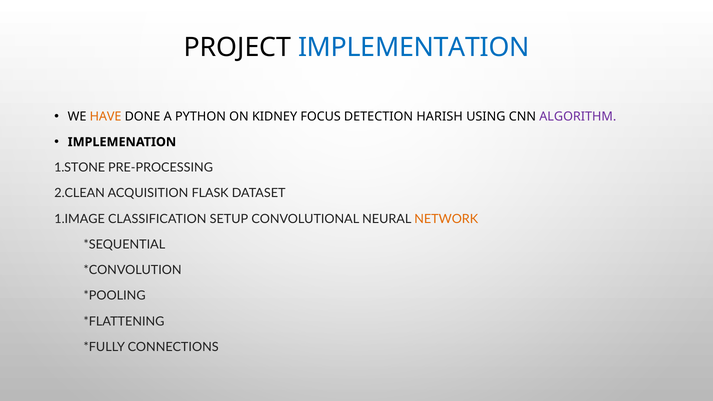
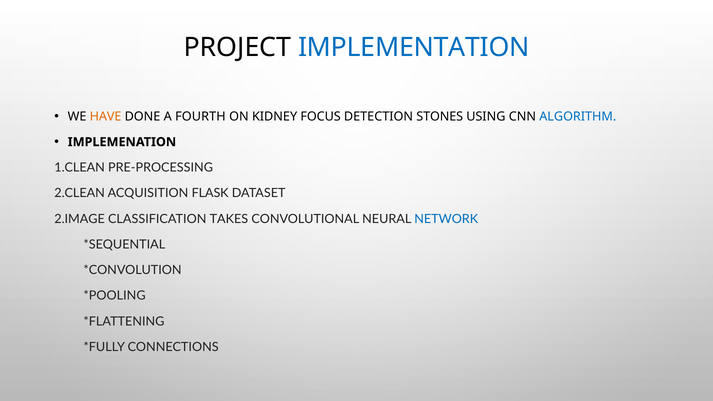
PYTHON: PYTHON -> FOURTH
HARISH: HARISH -> STONES
ALGORITHM colour: purple -> blue
1.STONE: 1.STONE -> 1.CLEAN
1.IMAGE: 1.IMAGE -> 2.IMAGE
SETUP: SETUP -> TAKES
NETWORK colour: orange -> blue
